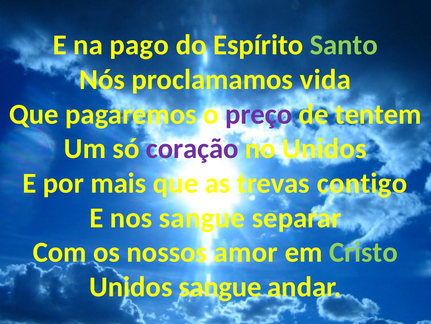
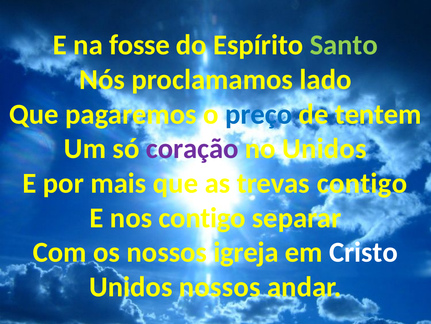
pago: pago -> fosse
vida: vida -> lado
preço colour: purple -> blue
nos sangue: sangue -> contigo
amor: amor -> igreja
Cristo colour: light green -> white
Unidos sangue: sangue -> nossos
